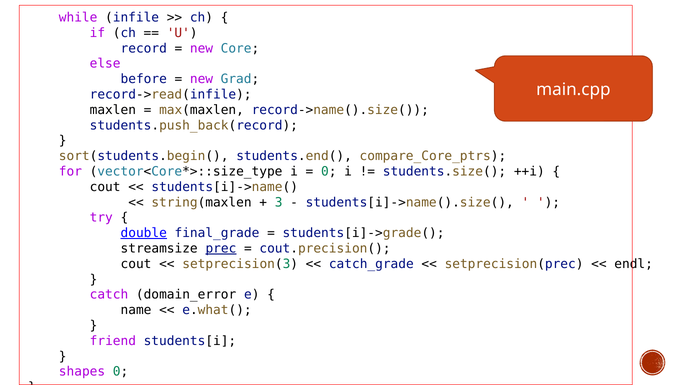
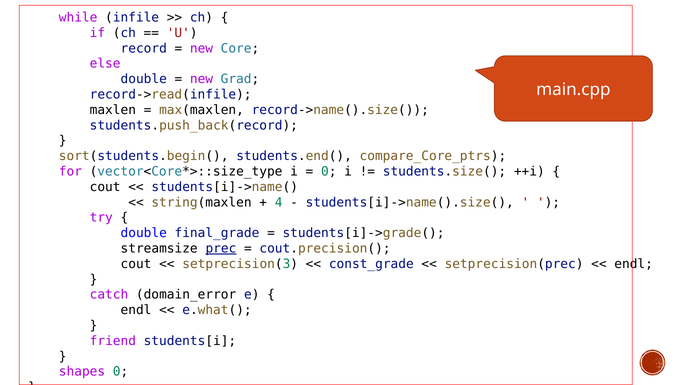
before at (144, 79): before -> double
3: 3 -> 4
double at (144, 233) underline: present -> none
catch_grade: catch_grade -> const_grade
name at (136, 310): name -> endl
